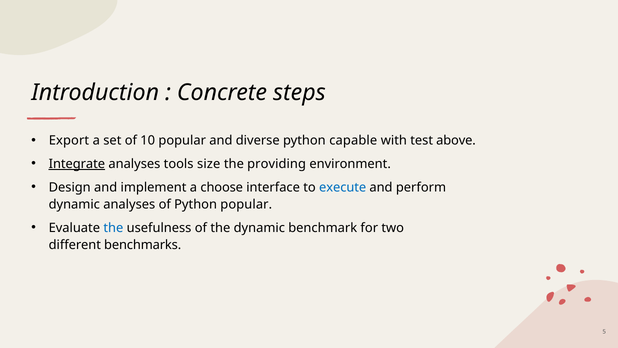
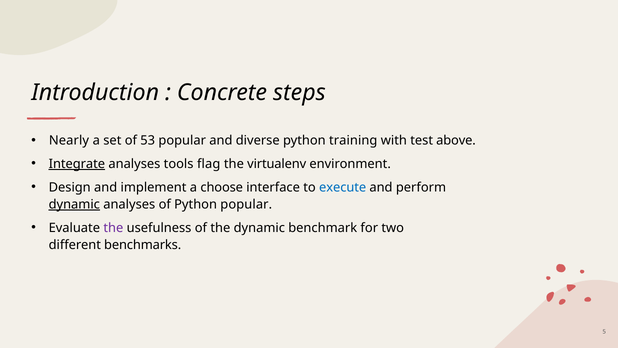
Export: Export -> Nearly
10: 10 -> 53
capable: capable -> training
size: size -> flag
providing: providing -> virtualenv
dynamic at (74, 204) underline: none -> present
the at (113, 228) colour: blue -> purple
